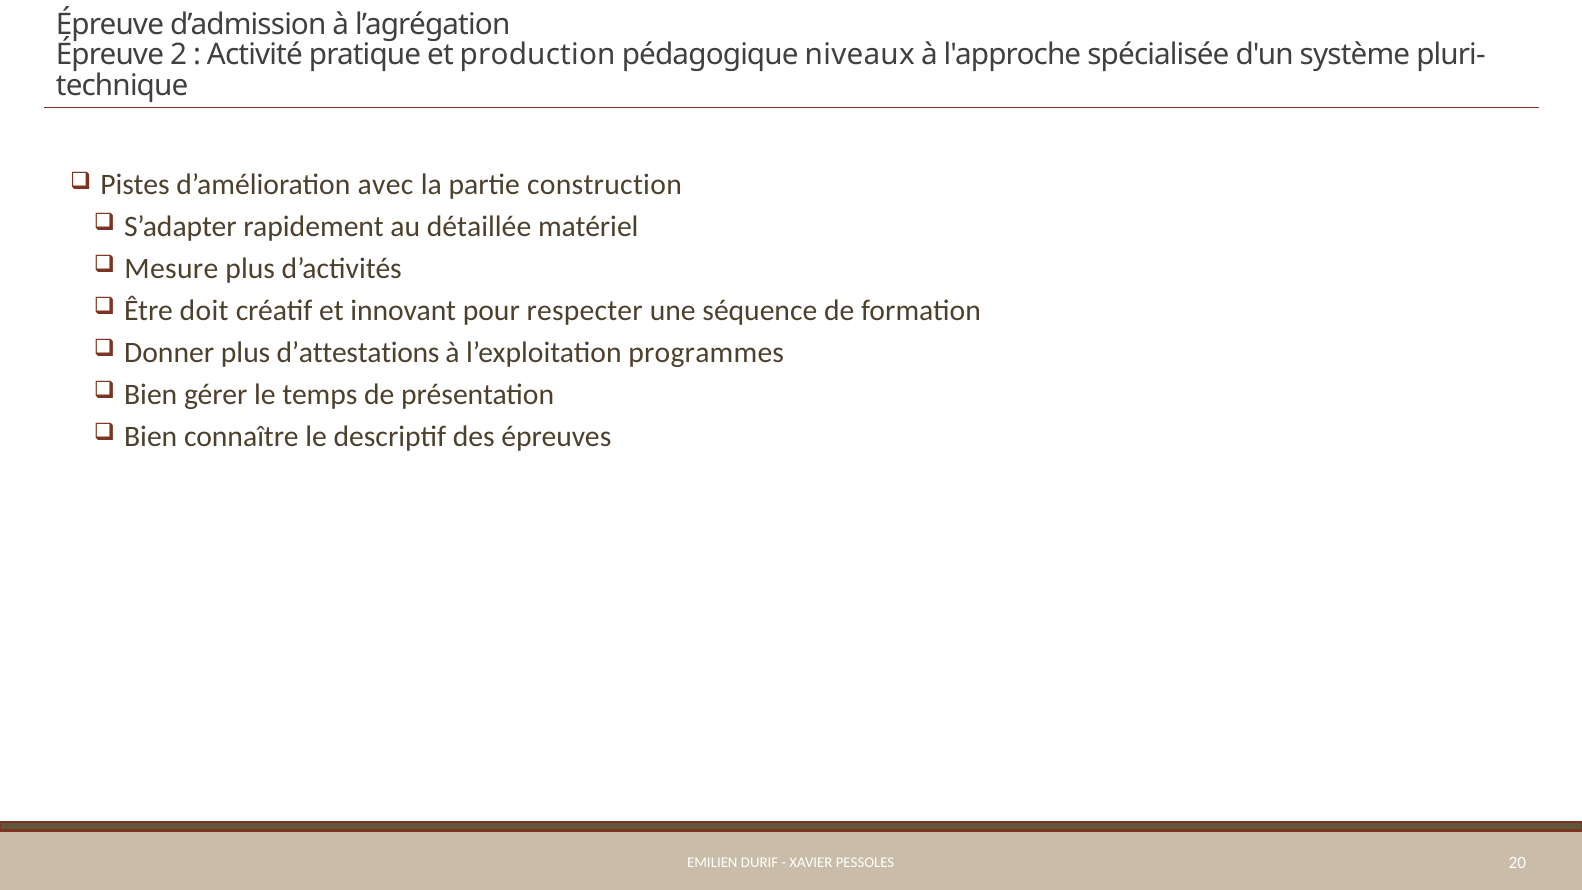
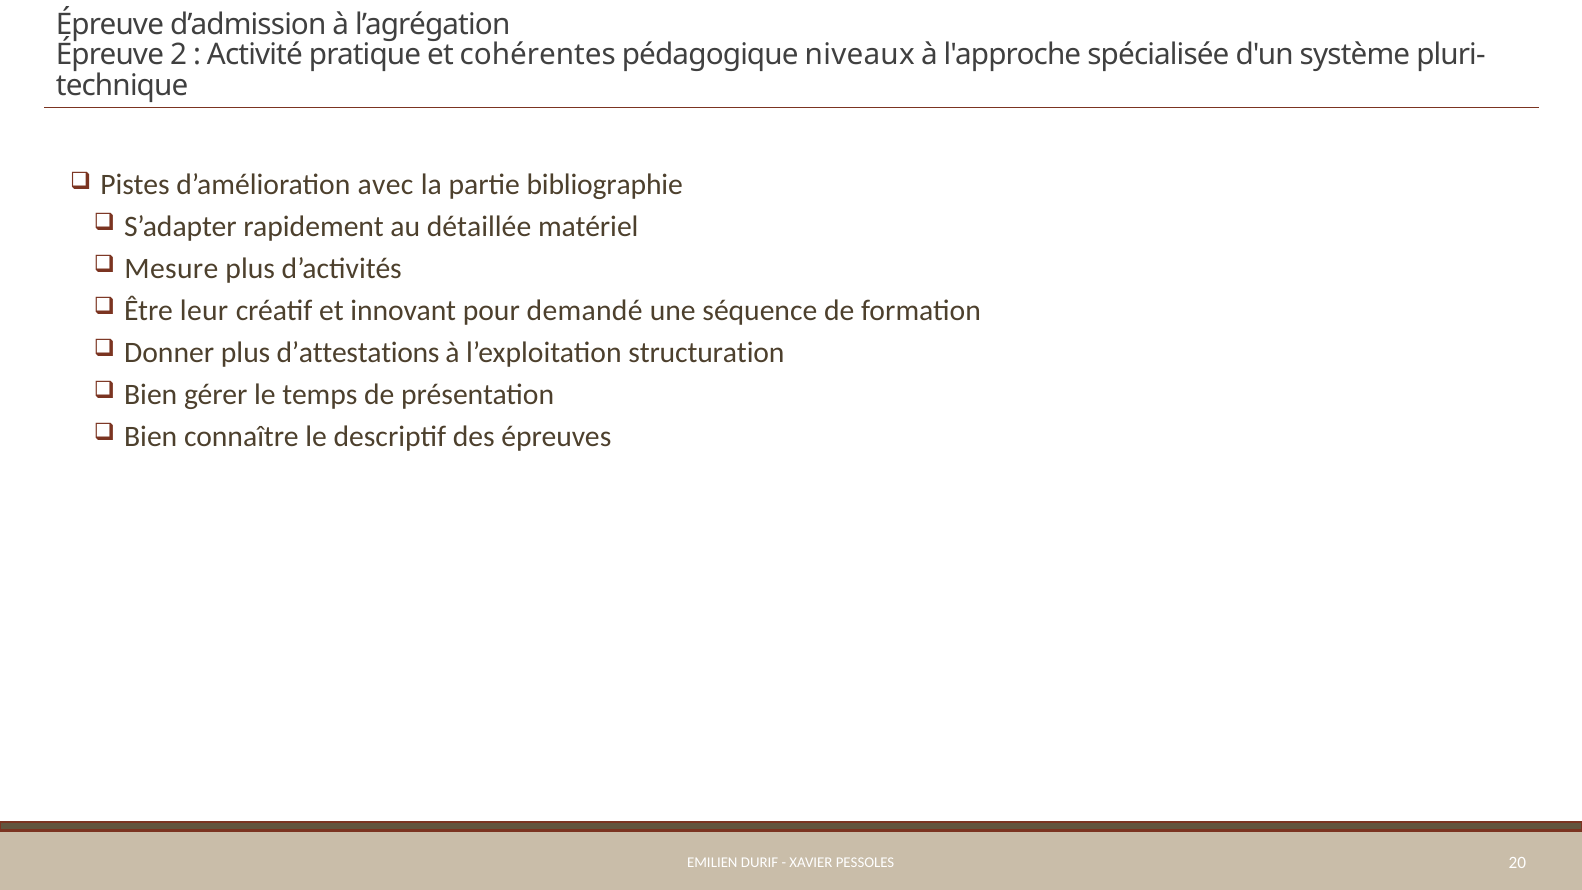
production: production -> cohérentes
construction: construction -> bibliographie
doit: doit -> leur
respecter: respecter -> demandé
programmes: programmes -> structuration
